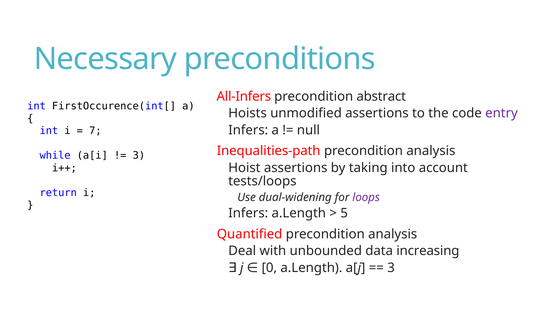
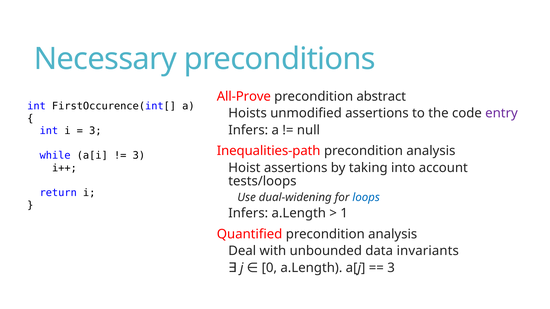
All-Infers: All-Infers -> All-Prove
7 at (95, 131): 7 -> 3
loops colour: purple -> blue
5: 5 -> 1
increasing: increasing -> invariants
